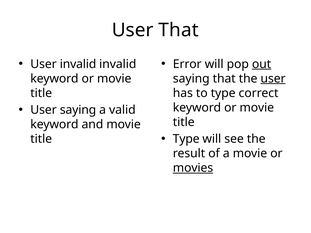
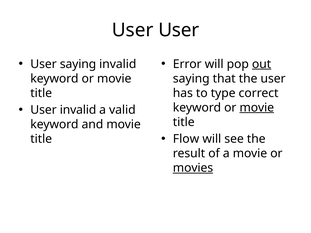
User That: That -> User
User invalid: invalid -> saying
user at (273, 79) underline: present -> none
User saying: saying -> invalid
movie at (257, 108) underline: none -> present
Type at (186, 139): Type -> Flow
